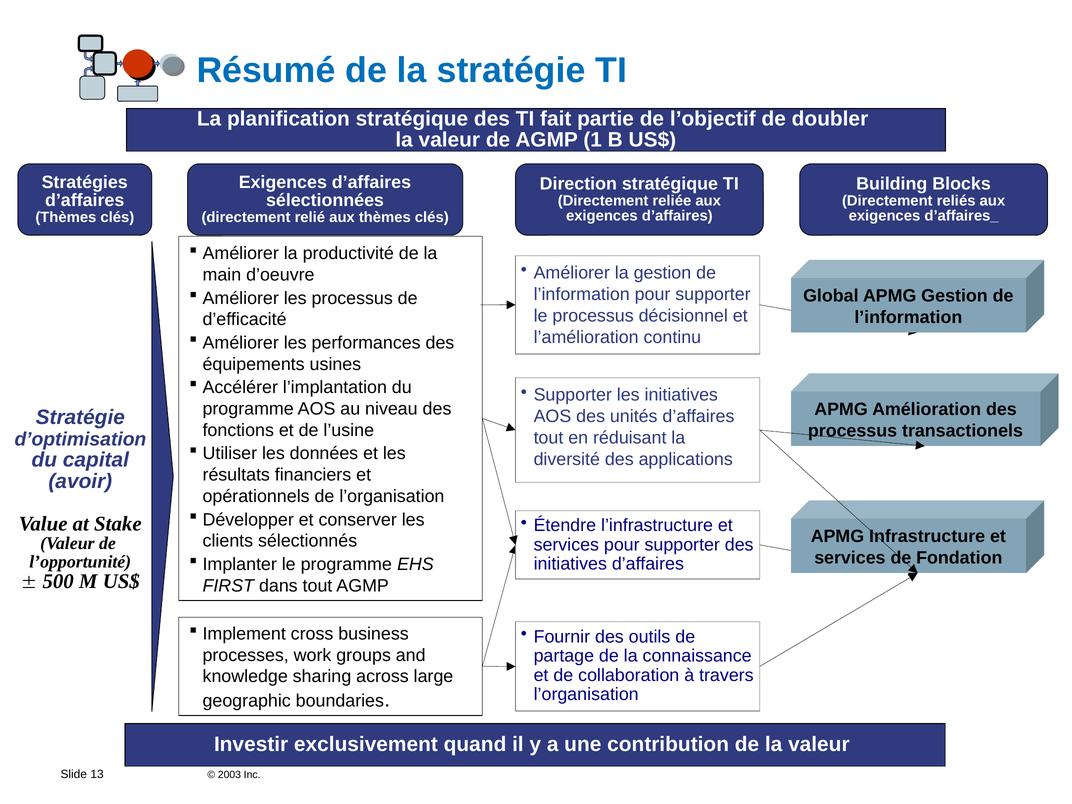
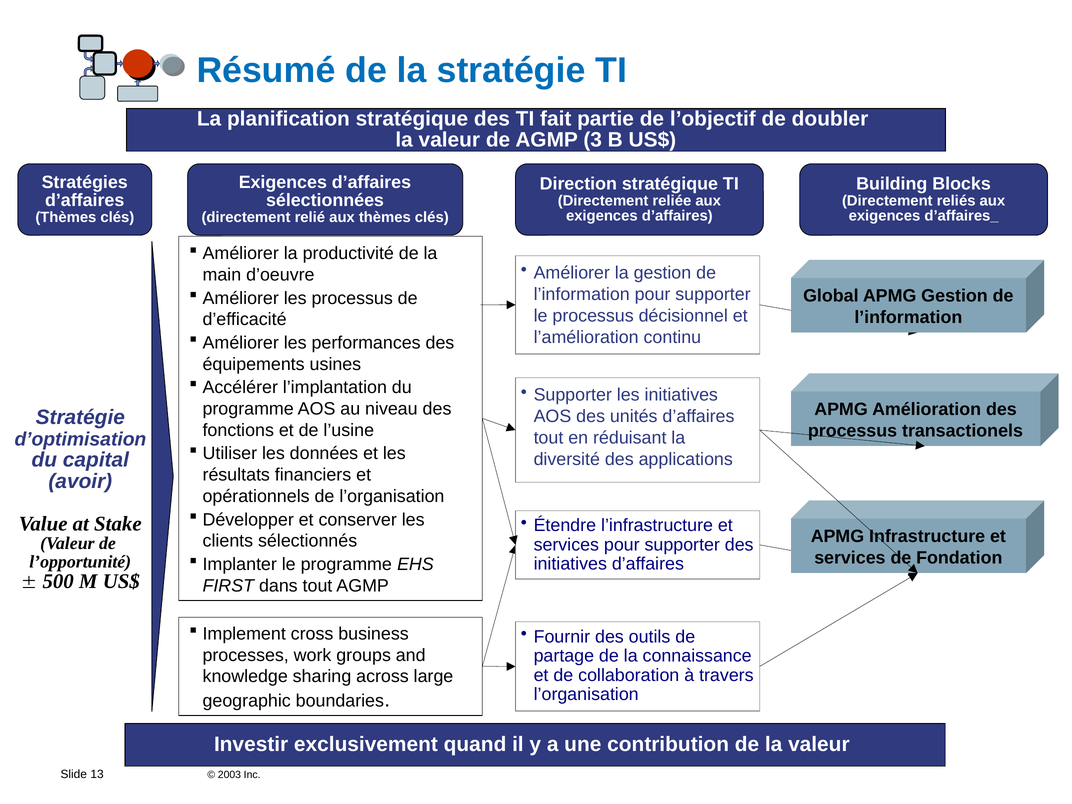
1: 1 -> 3
